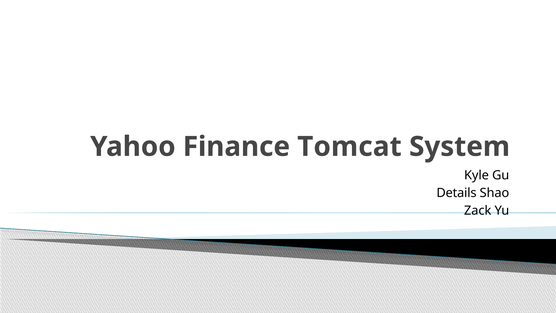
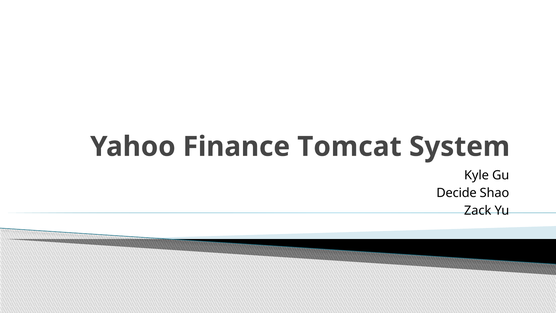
Details: Details -> Decide
